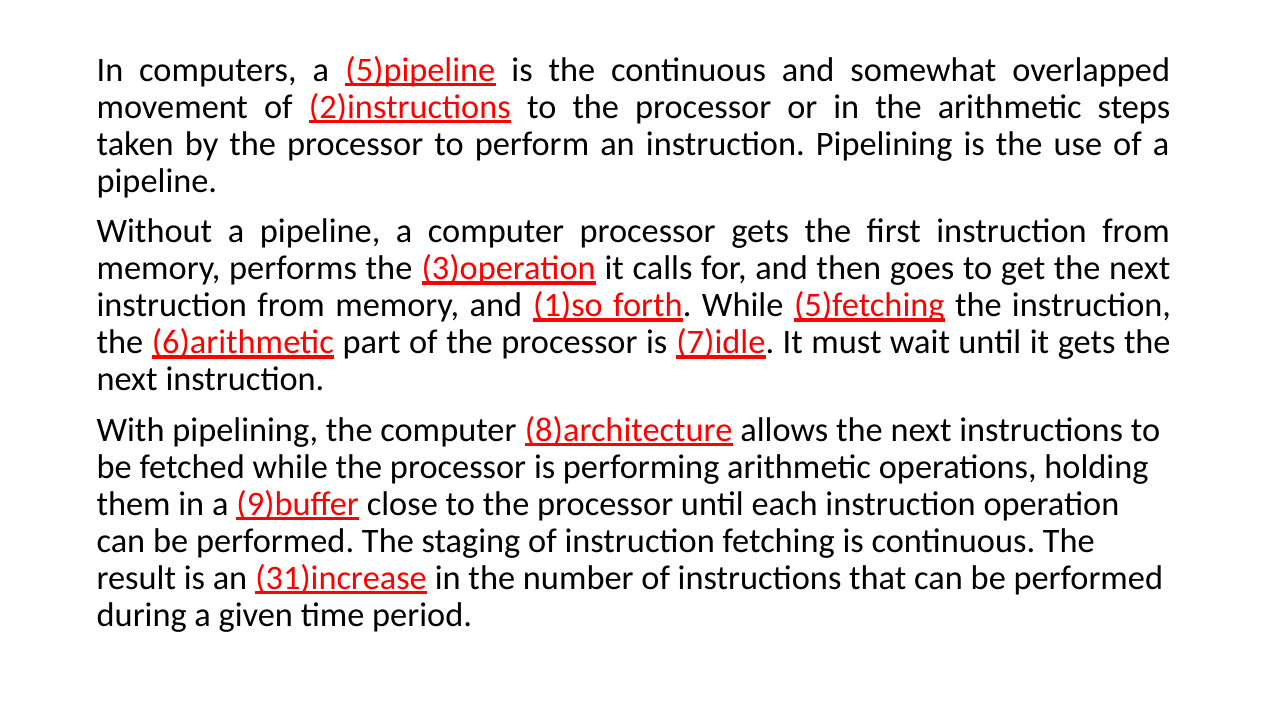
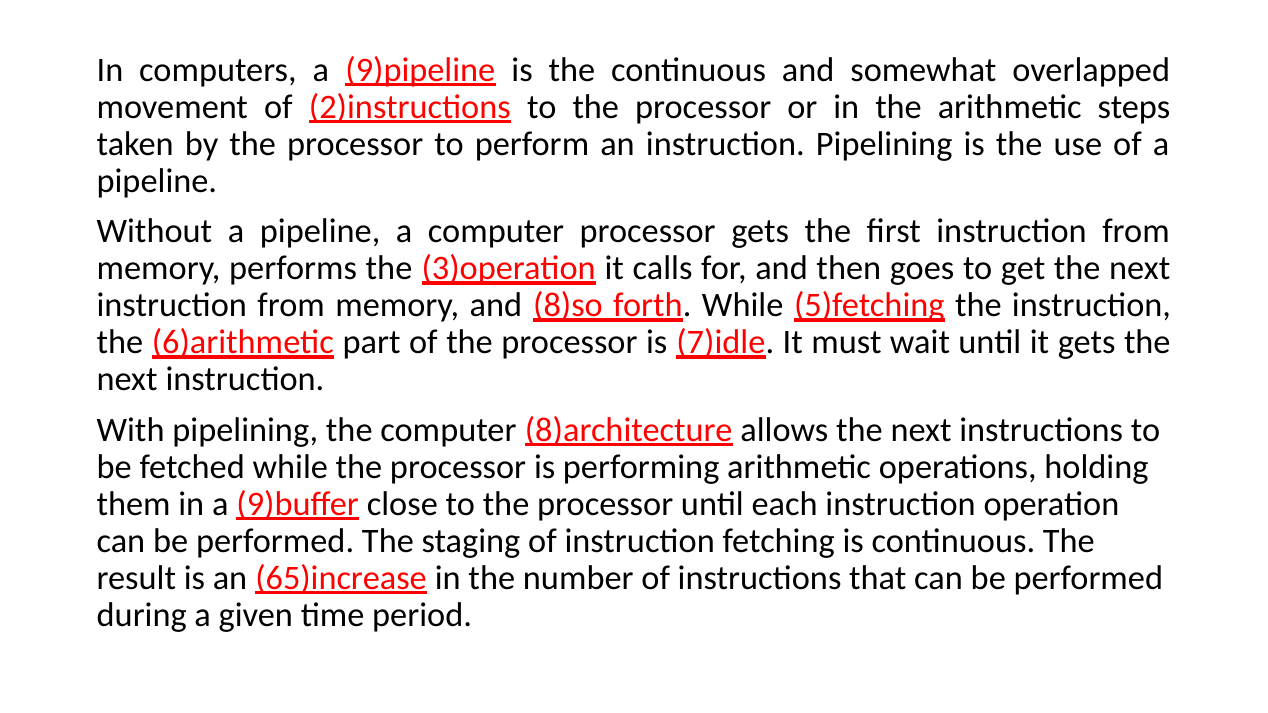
5)pipeline: 5)pipeline -> 9)pipeline
1)so: 1)so -> 8)so
31)increase: 31)increase -> 65)increase
